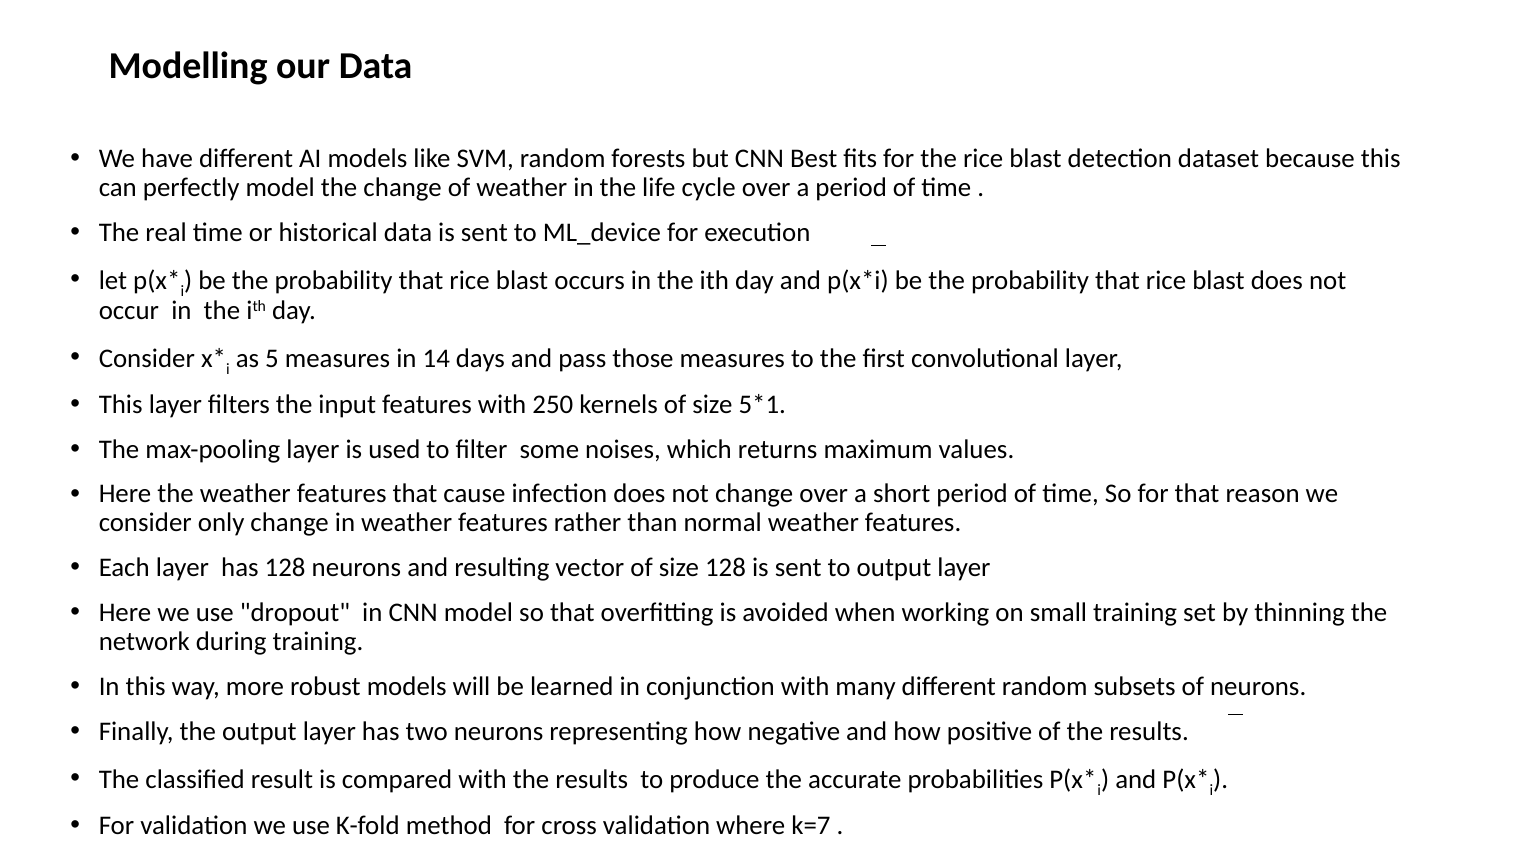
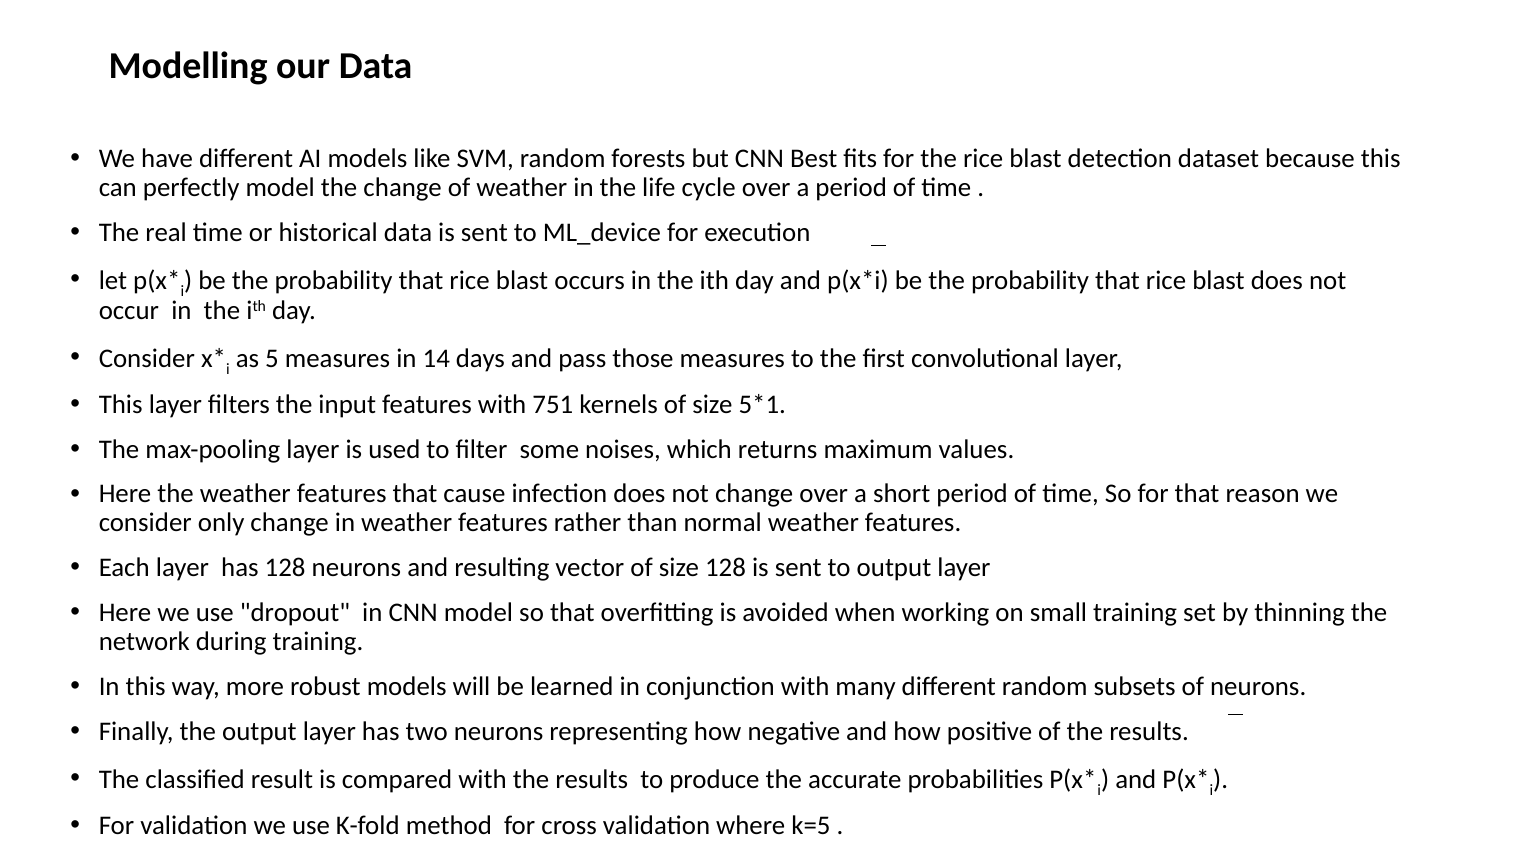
250: 250 -> 751
k=7: k=7 -> k=5
